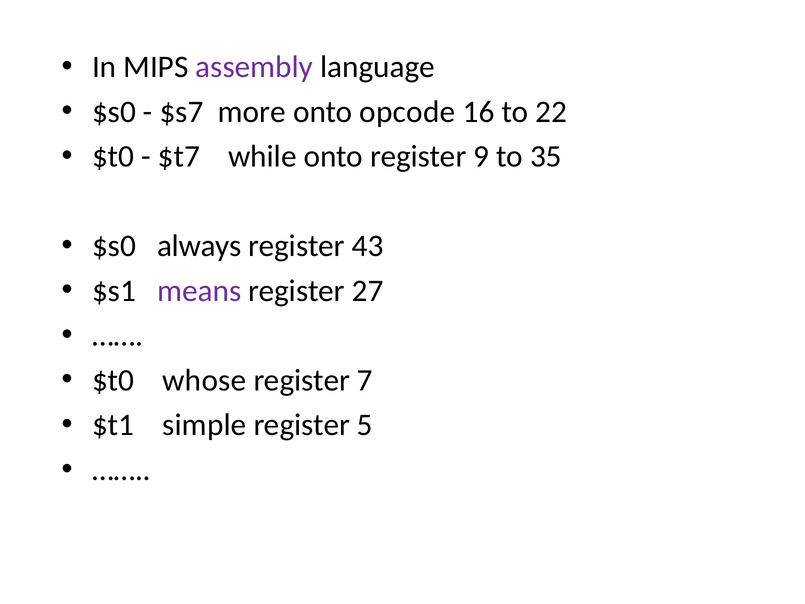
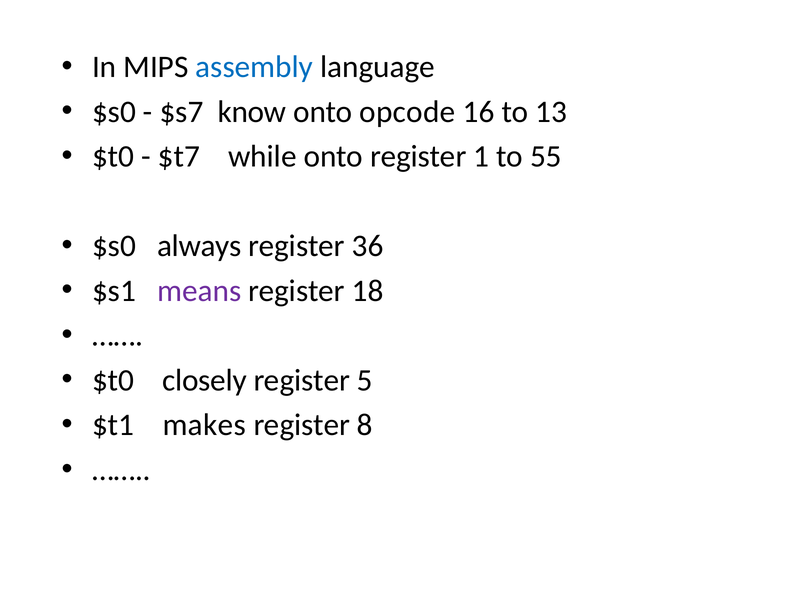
assembly colour: purple -> blue
more: more -> know
22: 22 -> 13
9: 9 -> 1
35: 35 -> 55
43: 43 -> 36
27: 27 -> 18
whose: whose -> closely
7: 7 -> 5
simple: simple -> makes
5: 5 -> 8
